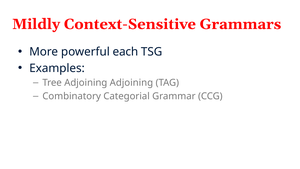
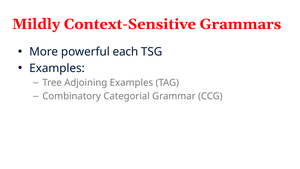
Adjoining Adjoining: Adjoining -> Examples
